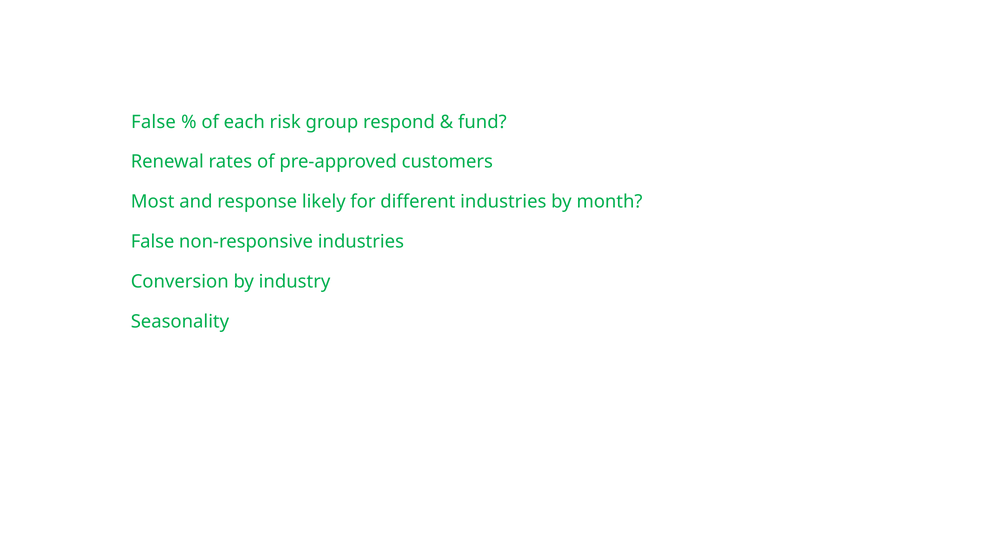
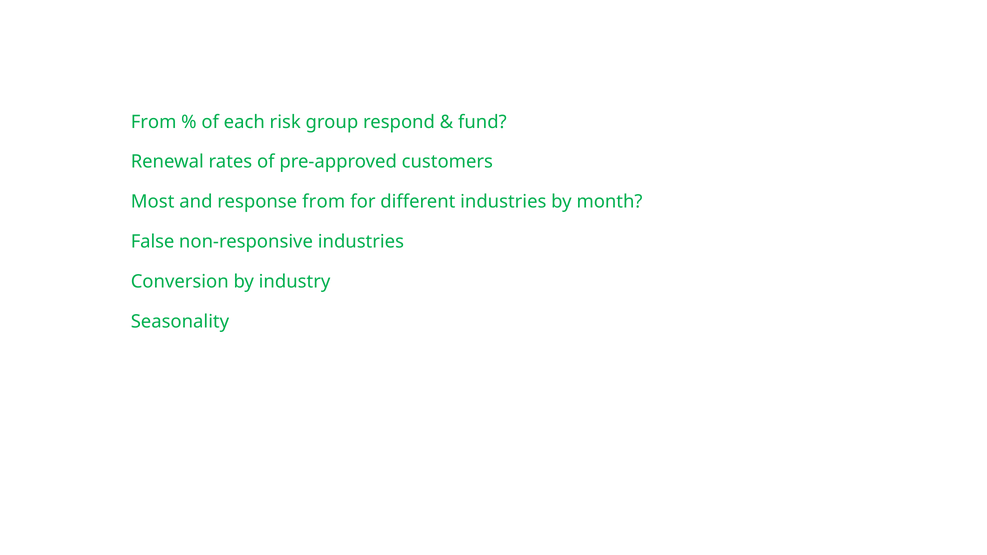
False at (154, 122): False -> From
response likely: likely -> from
